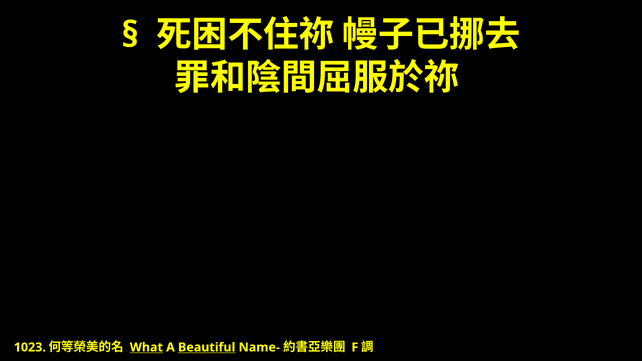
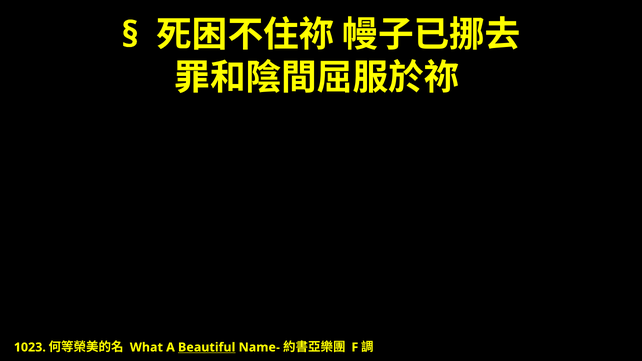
What underline: present -> none
